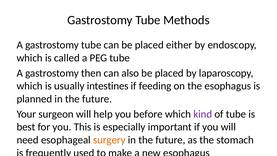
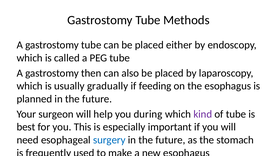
intestines: intestines -> gradually
before: before -> during
surgery colour: orange -> blue
